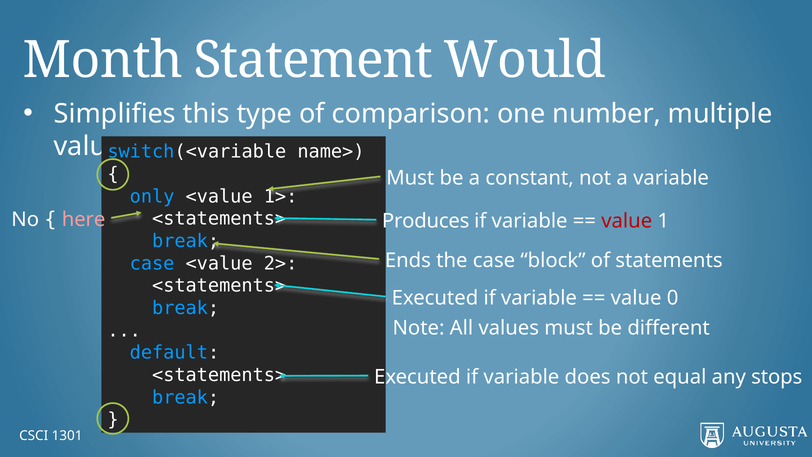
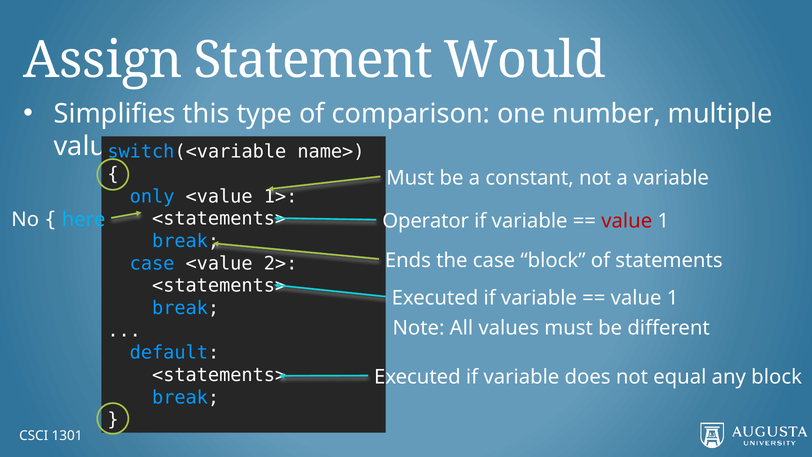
Month: Month -> Assign
here colour: pink -> light blue
Produces: Produces -> Operator
0 at (673, 298): 0 -> 1
any stops: stops -> block
